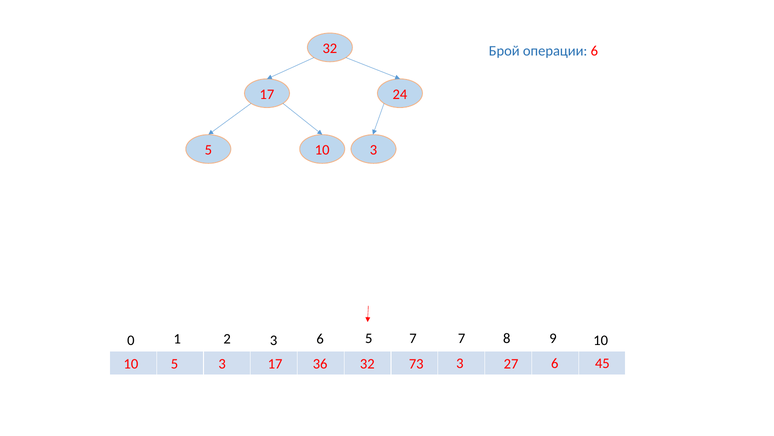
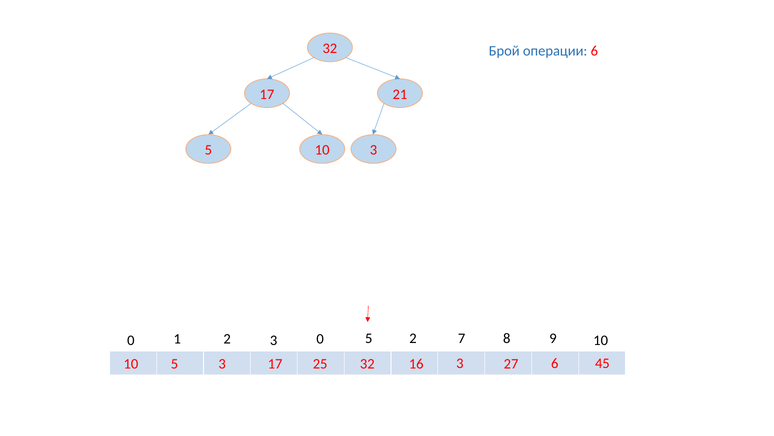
24: 24 -> 21
3 6: 6 -> 0
5 7: 7 -> 2
36: 36 -> 25
73: 73 -> 16
